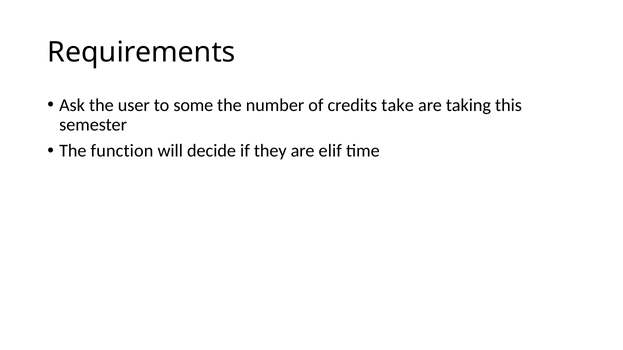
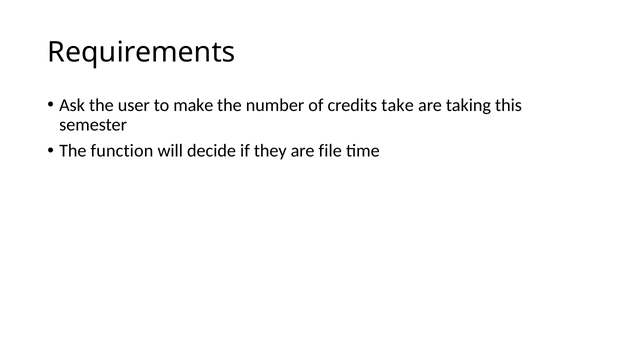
some: some -> make
elif: elif -> file
